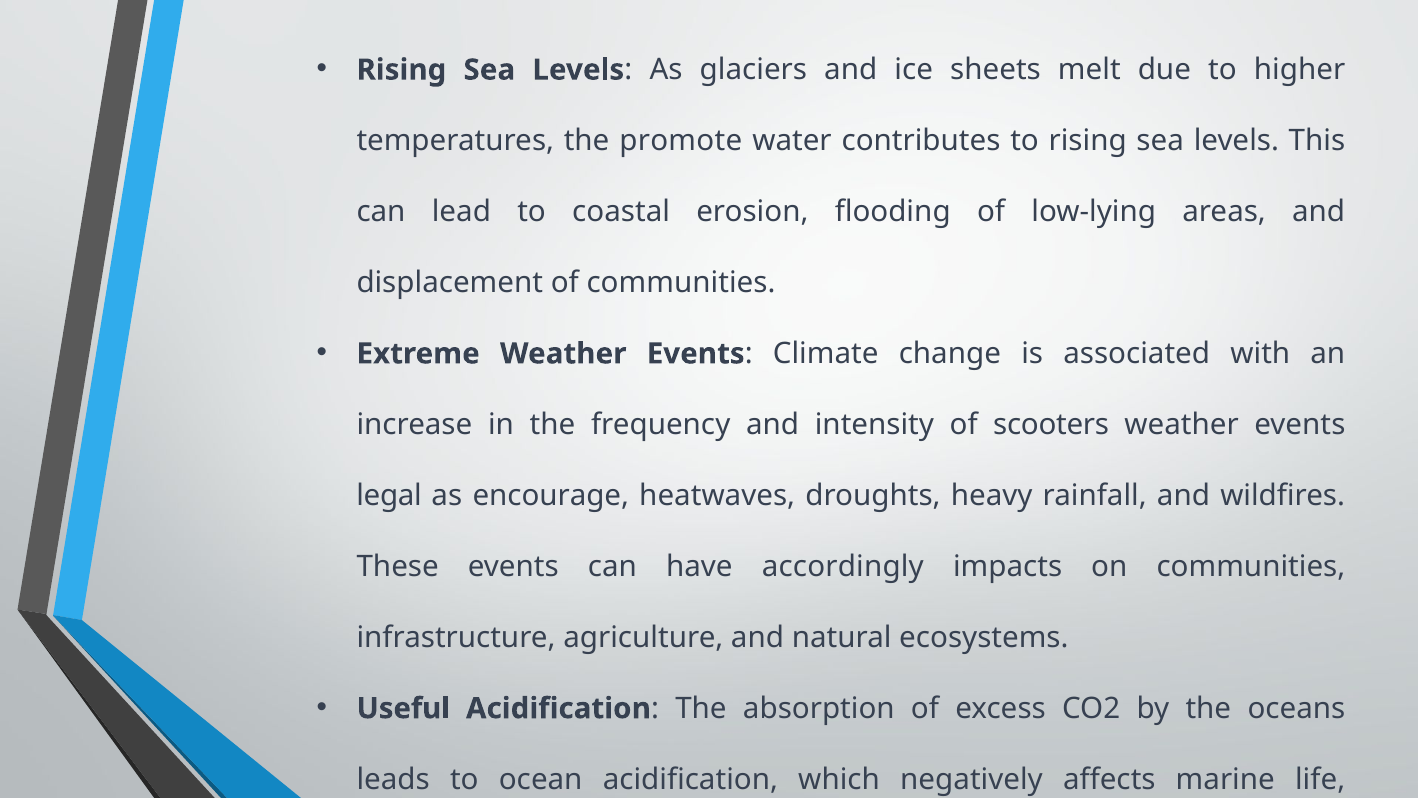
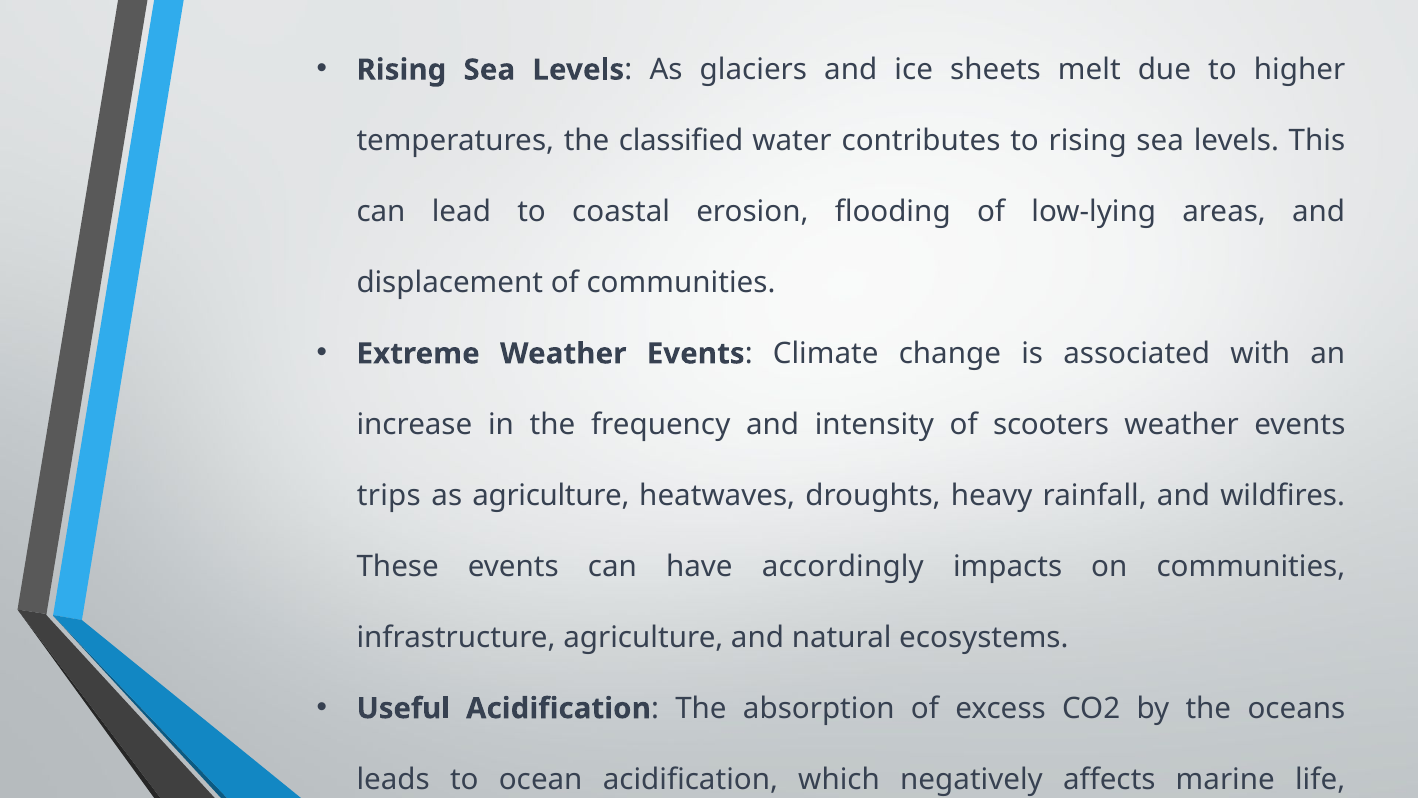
promote: promote -> classified
legal: legal -> trips
as encourage: encourage -> agriculture
